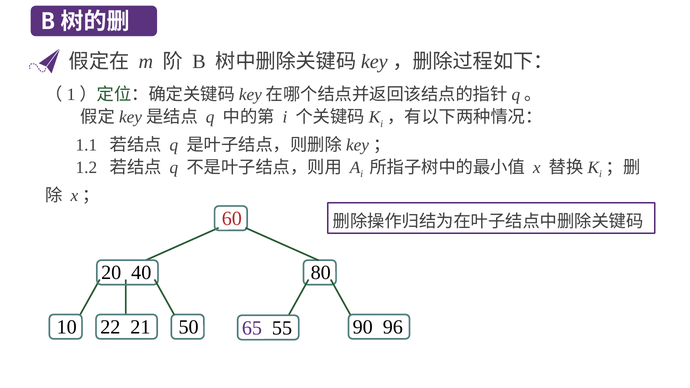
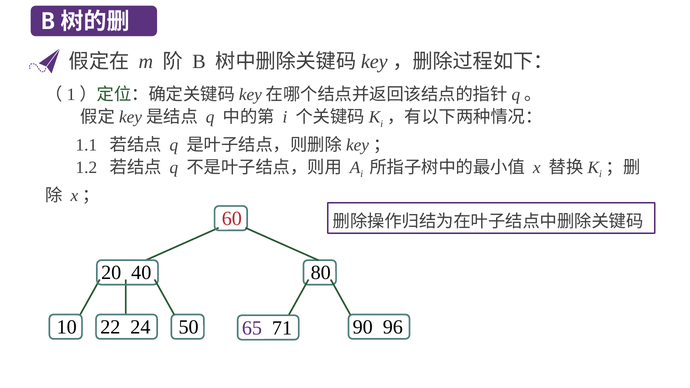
21: 21 -> 24
55: 55 -> 71
